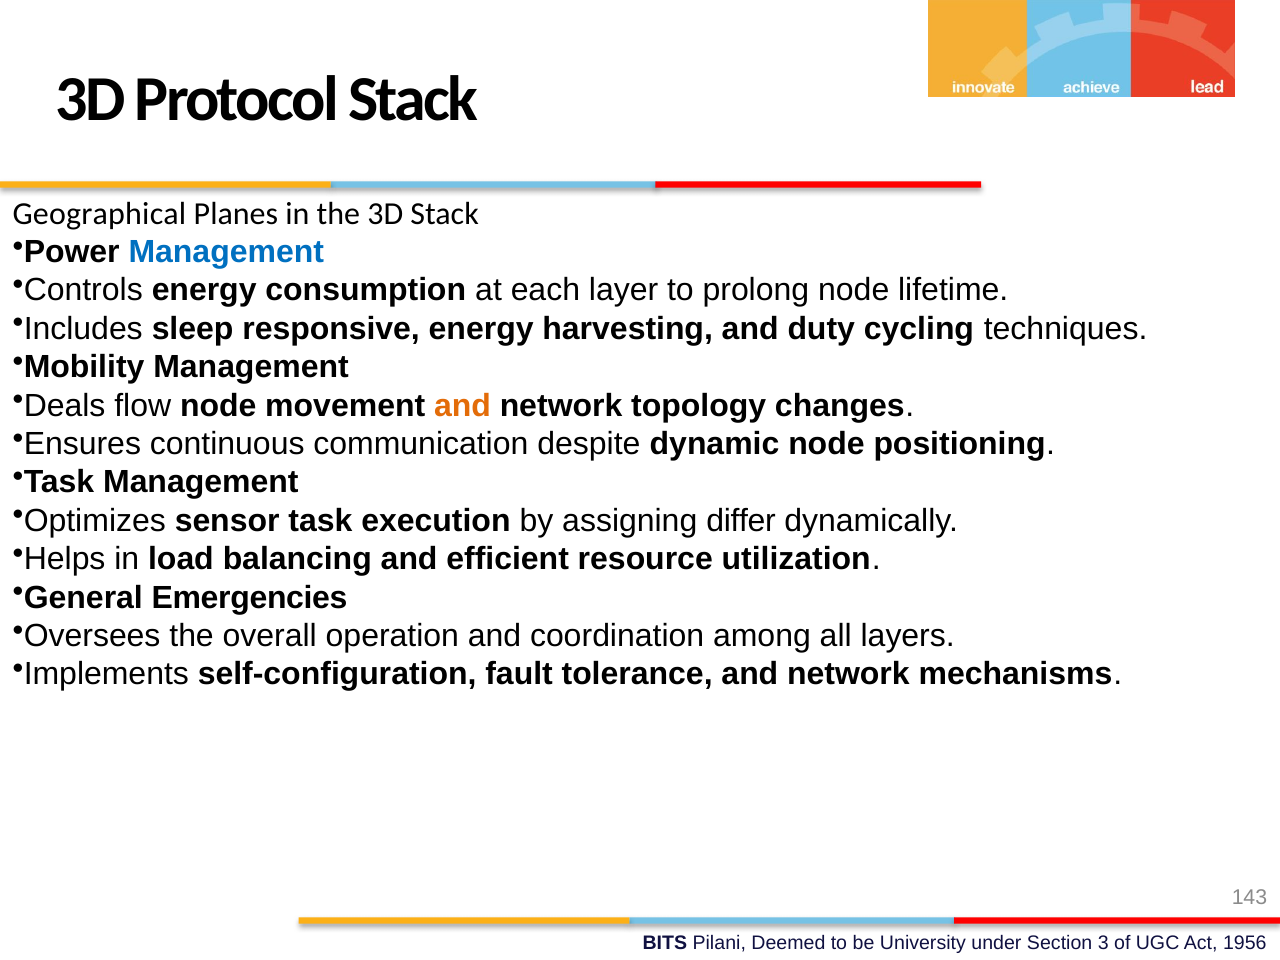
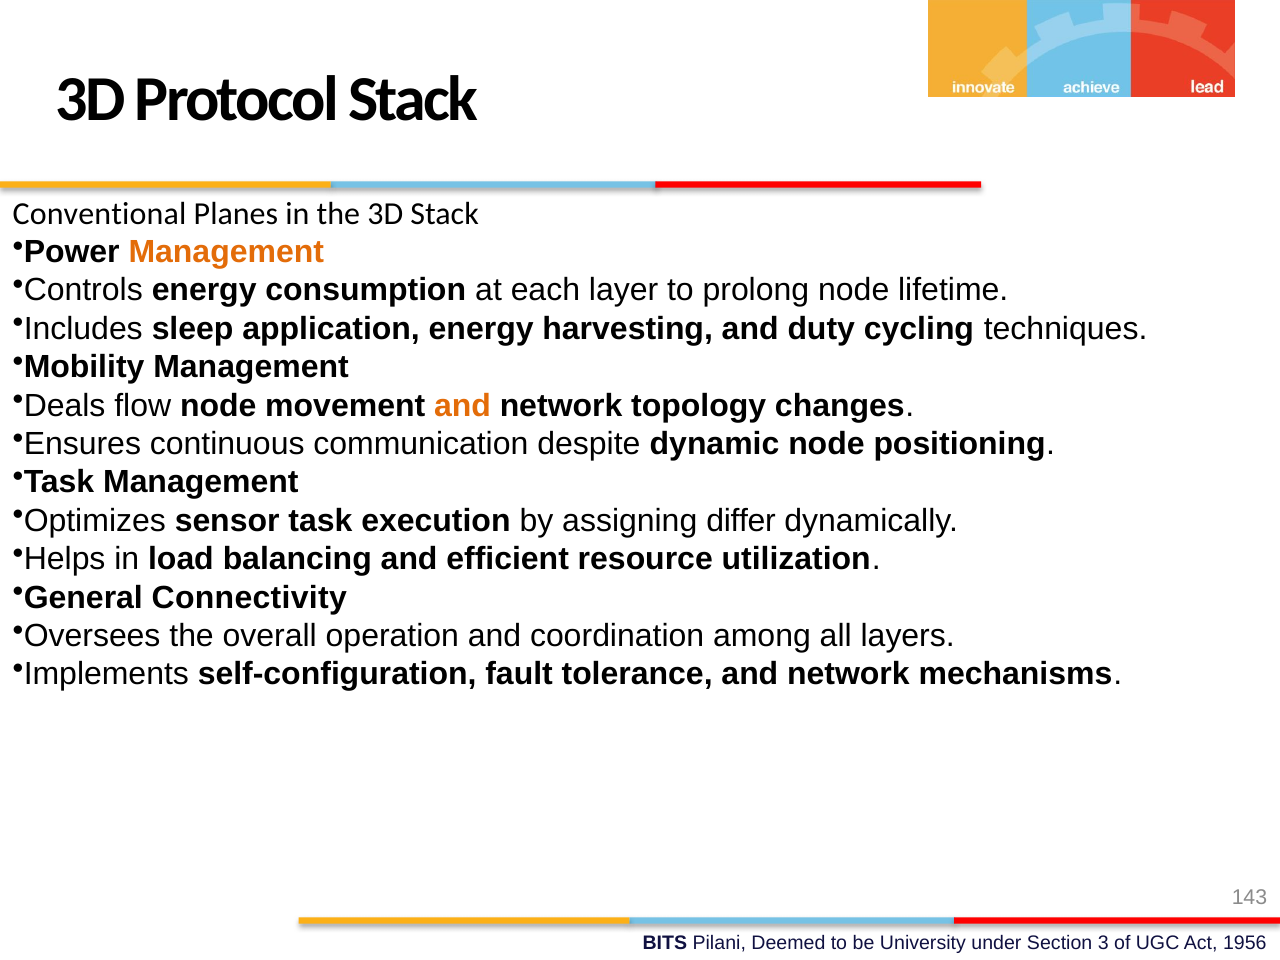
Geographical: Geographical -> Conventional
Management at (226, 252) colour: blue -> orange
responsive: responsive -> application
Emergencies: Emergencies -> Connectivity
